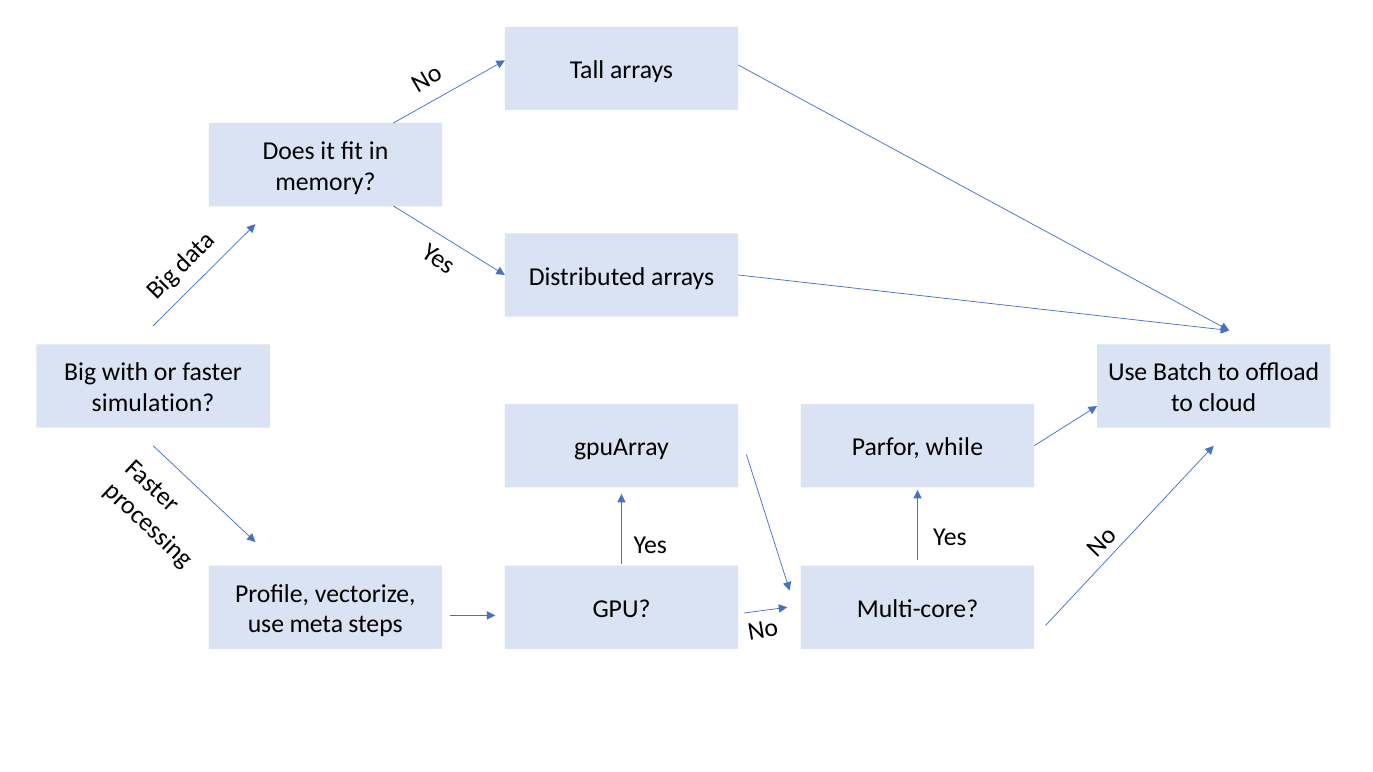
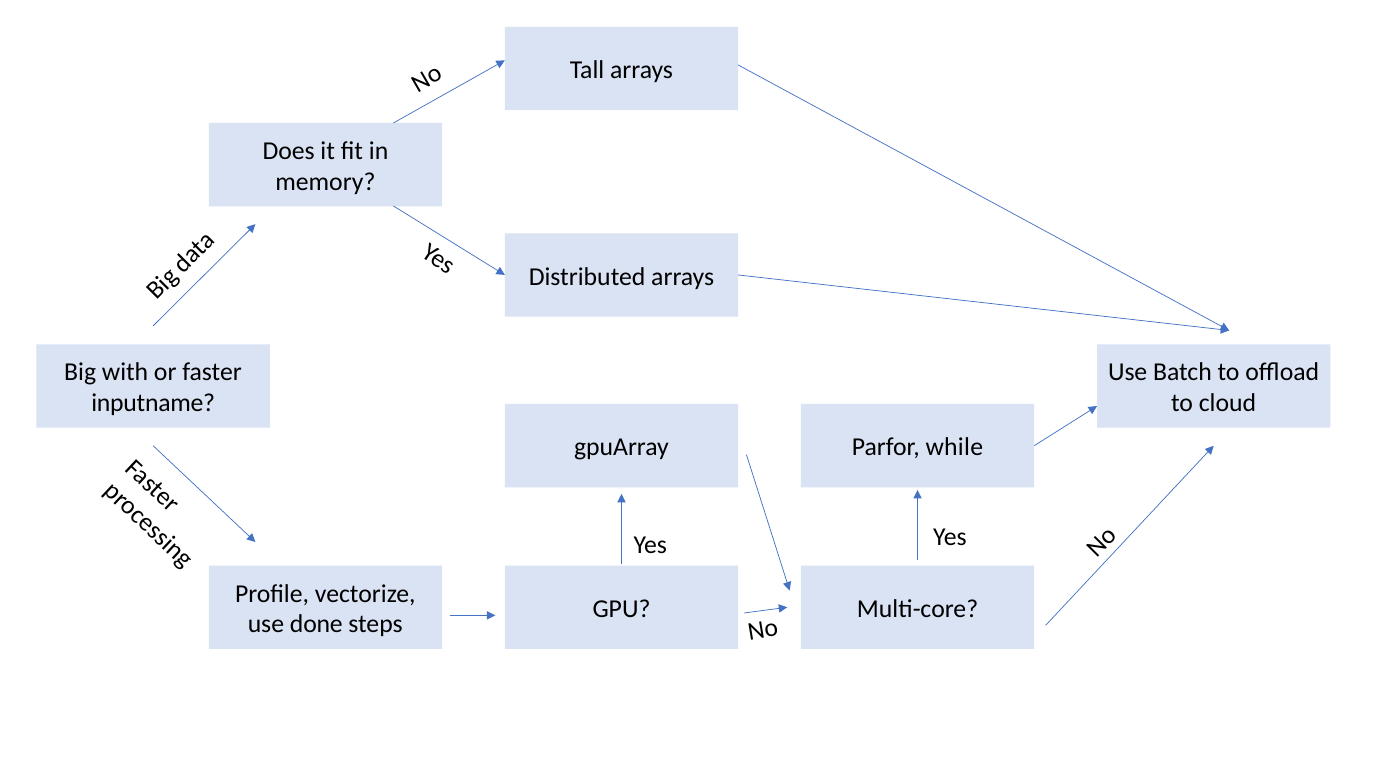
simulation: simulation -> inputname
meta: meta -> done
